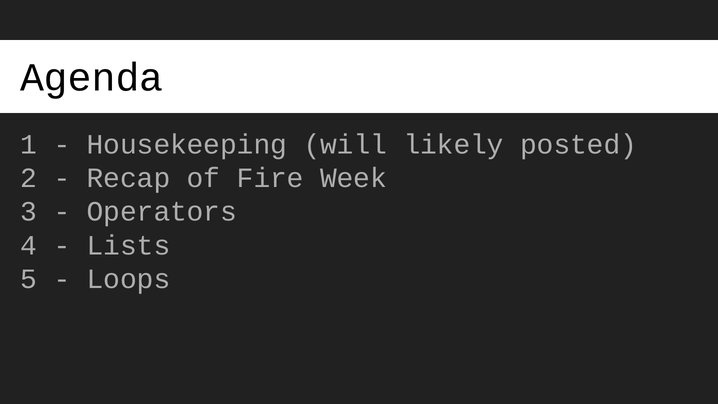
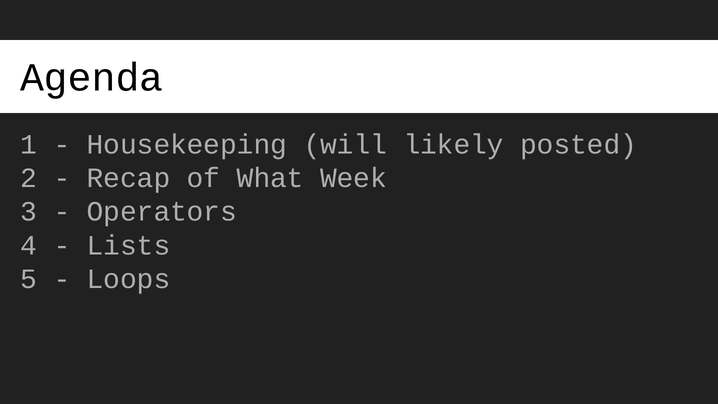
Fire: Fire -> What
